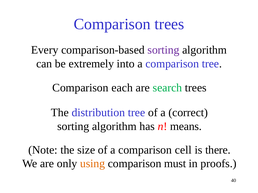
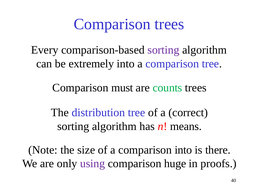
each: each -> must
search: search -> counts
comparison cell: cell -> into
using colour: orange -> purple
must: must -> huge
